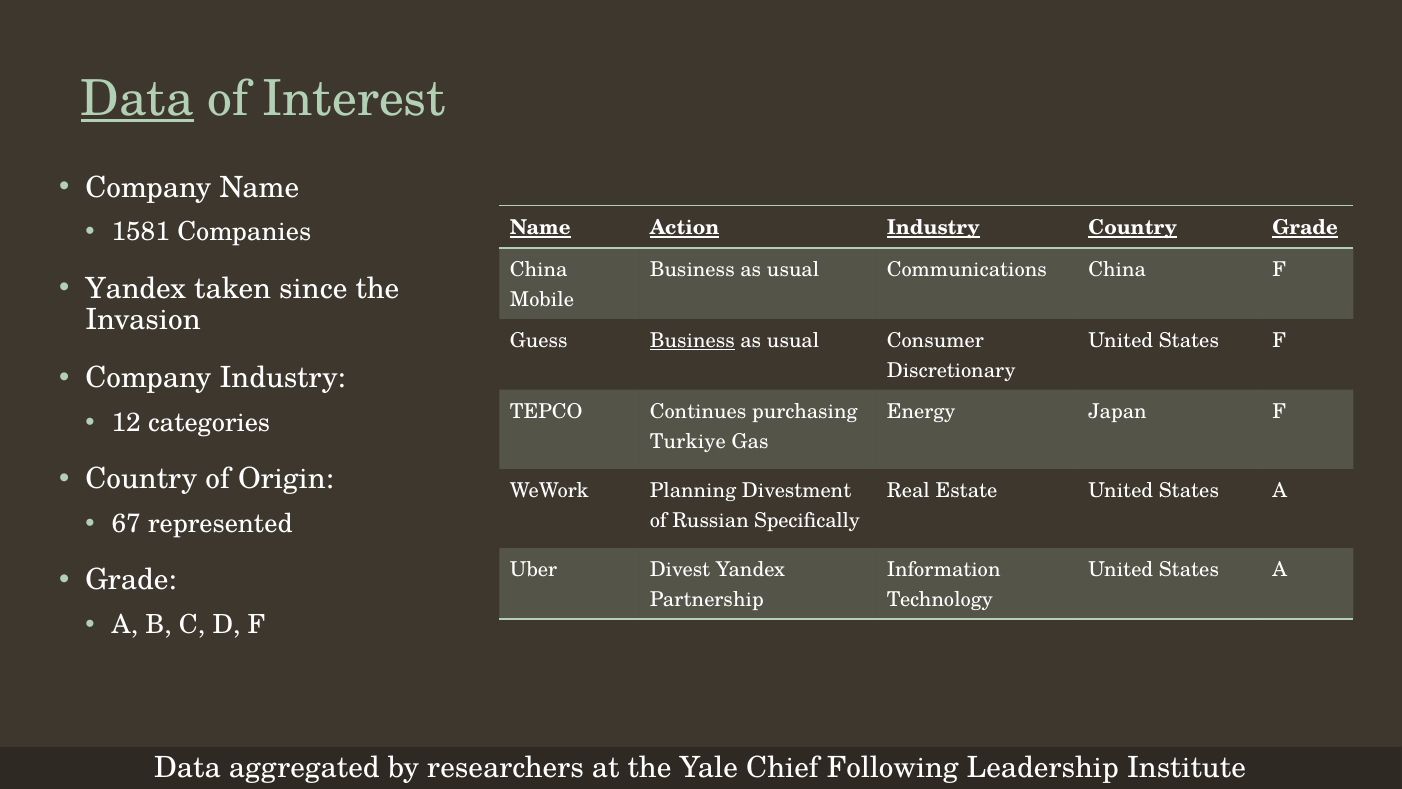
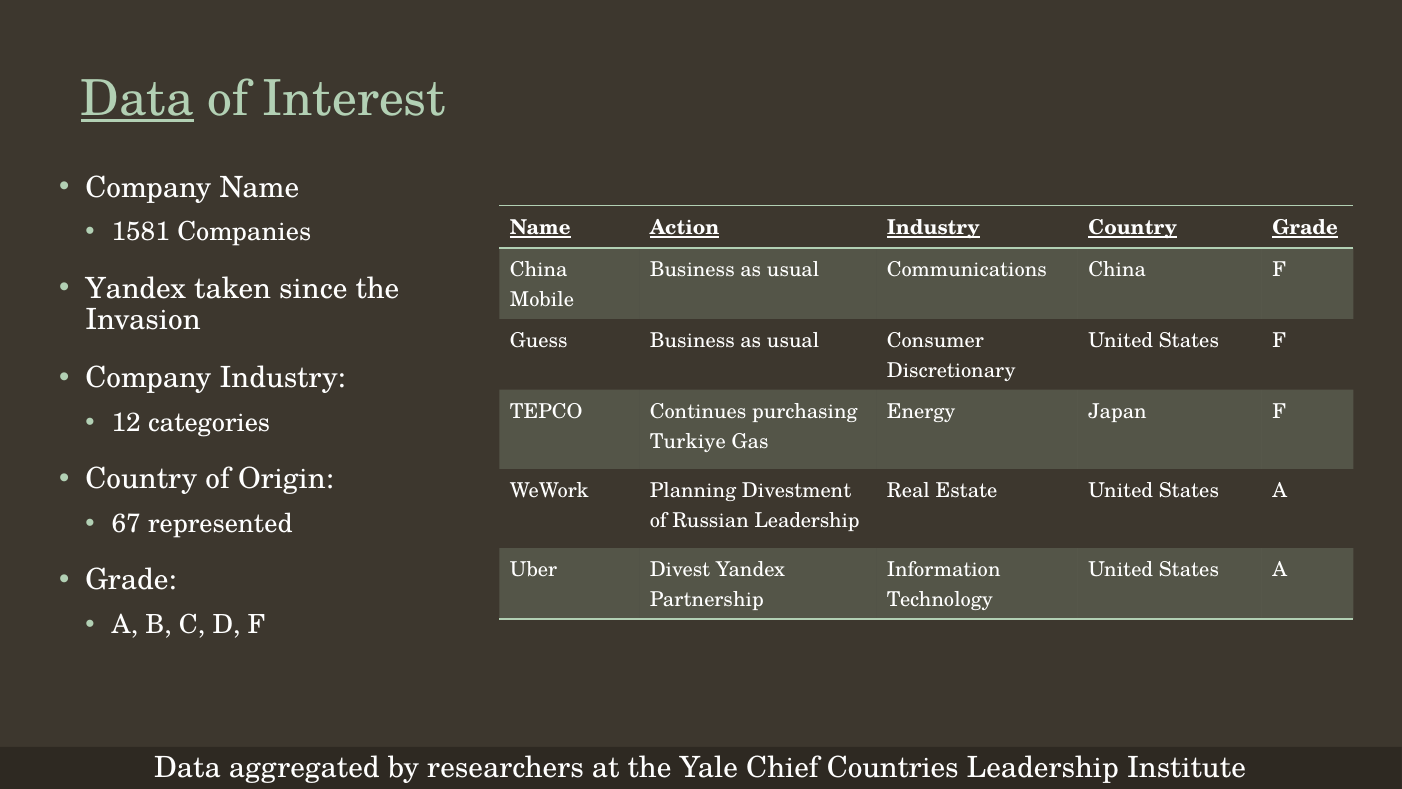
Business at (692, 340) underline: present -> none
Russian Specifically: Specifically -> Leadership
Following: Following -> Countries
